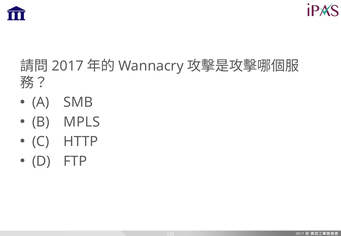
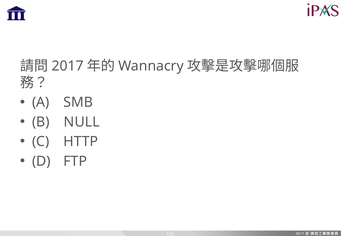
MPLS: MPLS -> NULL
